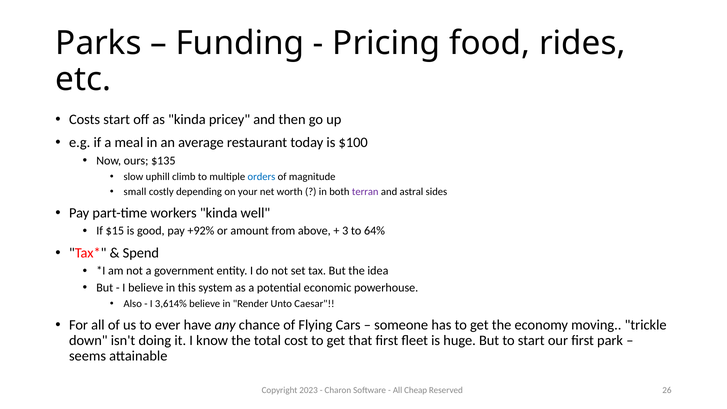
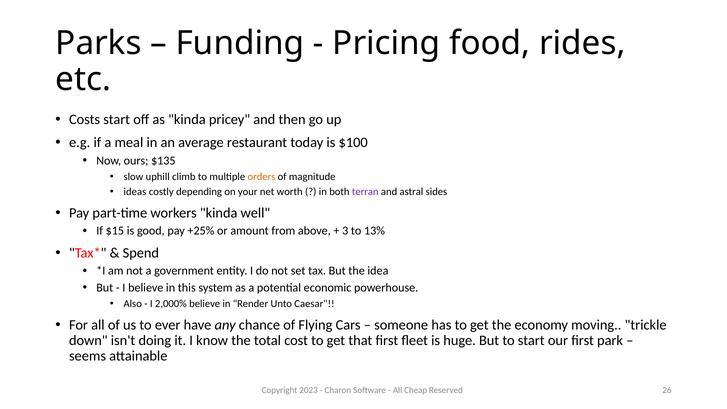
orders colour: blue -> orange
small: small -> ideas
+92%: +92% -> +25%
64%: 64% -> 13%
3,614%: 3,614% -> 2,000%
